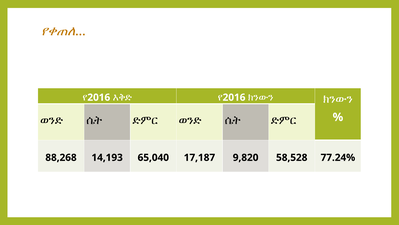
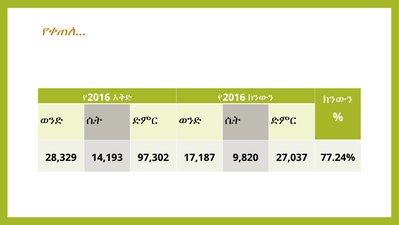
88,268: 88,268 -> 28,329
65,040: 65,040 -> 97,302
58,528: 58,528 -> 27,037
